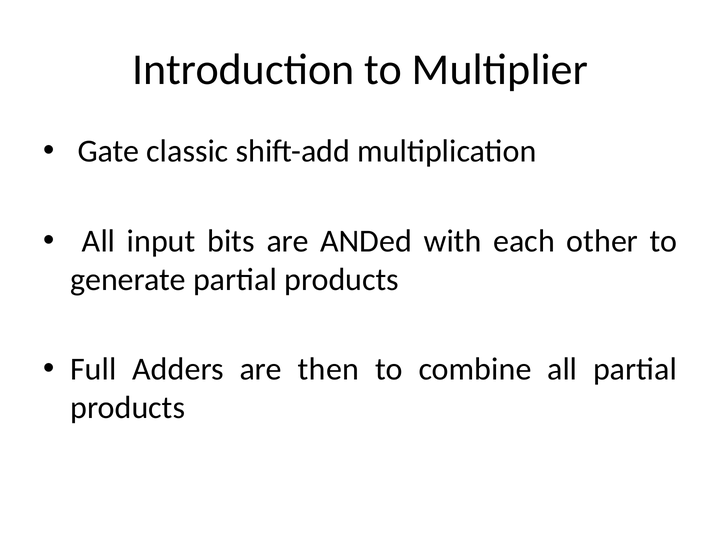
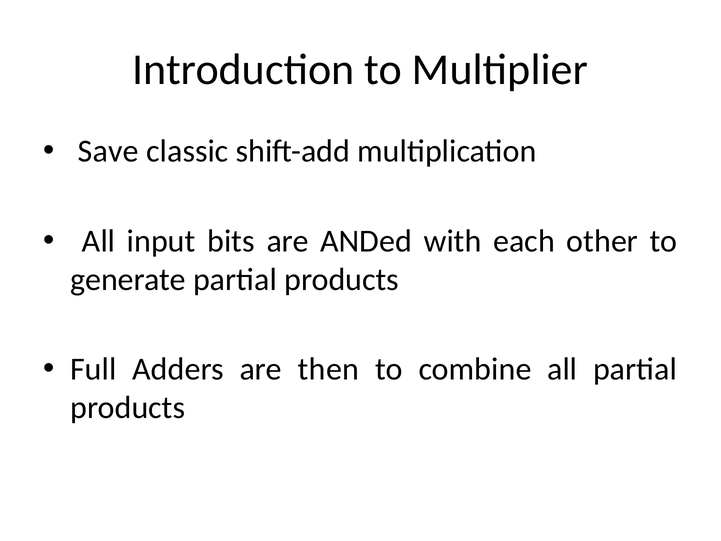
Gate: Gate -> Save
